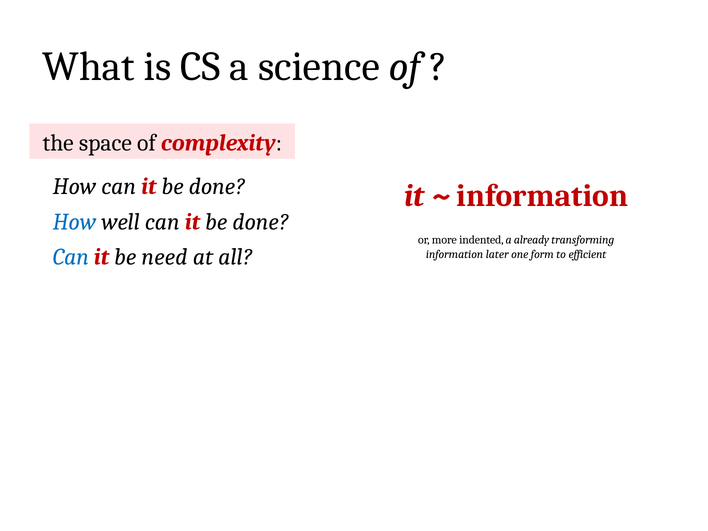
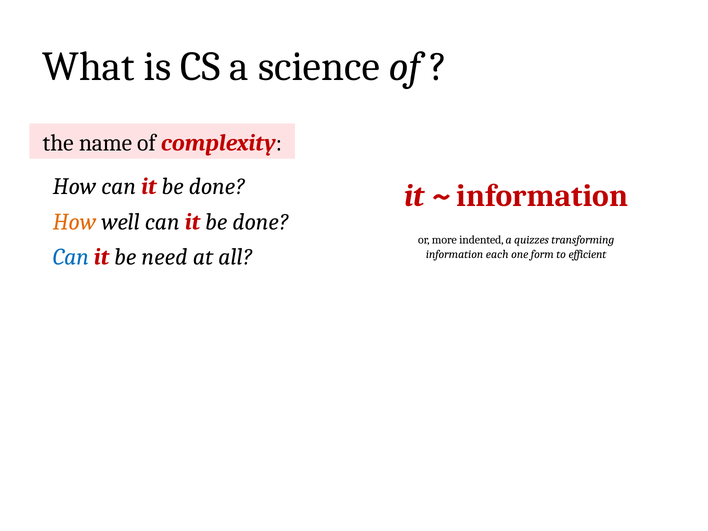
space: space -> name
How at (74, 222) colour: blue -> orange
already: already -> quizzes
later: later -> each
